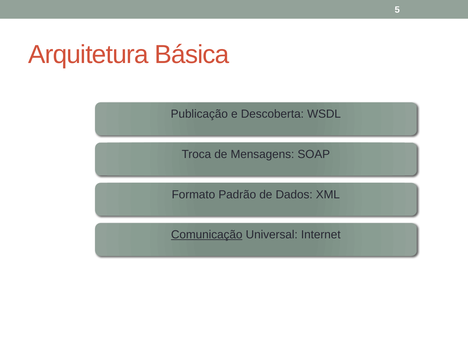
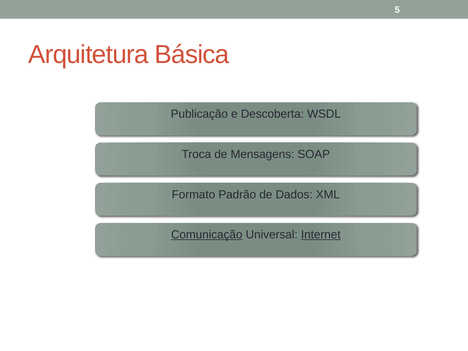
Internet underline: none -> present
